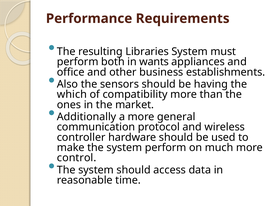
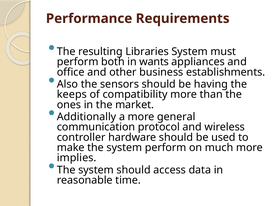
which: which -> keeps
control: control -> implies
